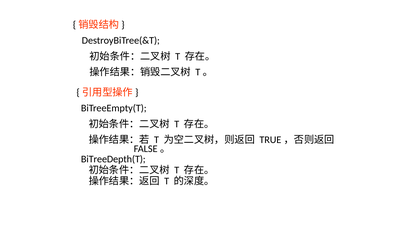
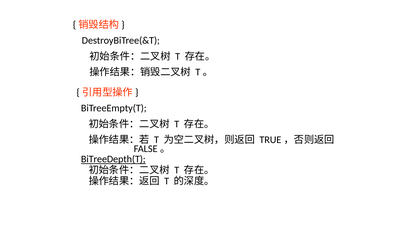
BiTreeDepth(T underline: none -> present
